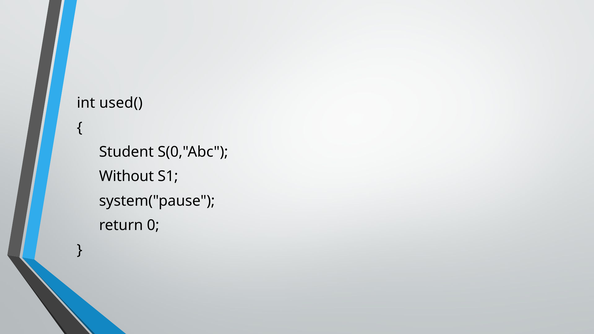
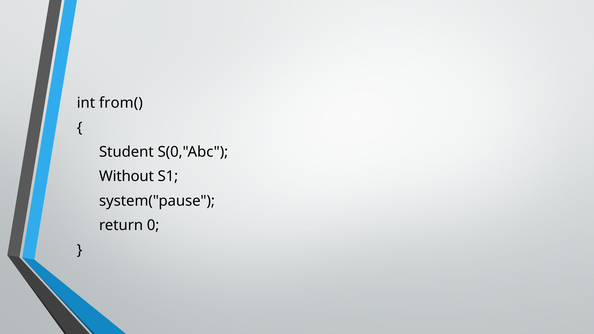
used(: used( -> from(
